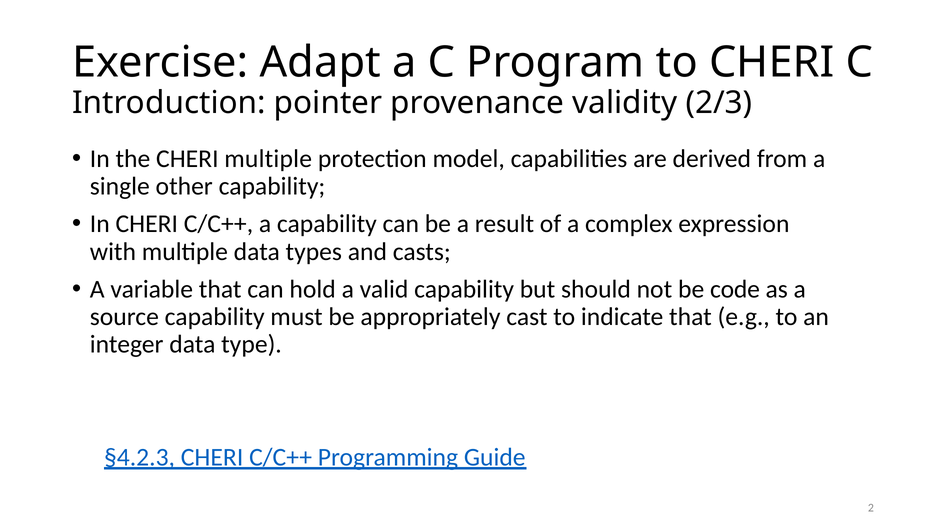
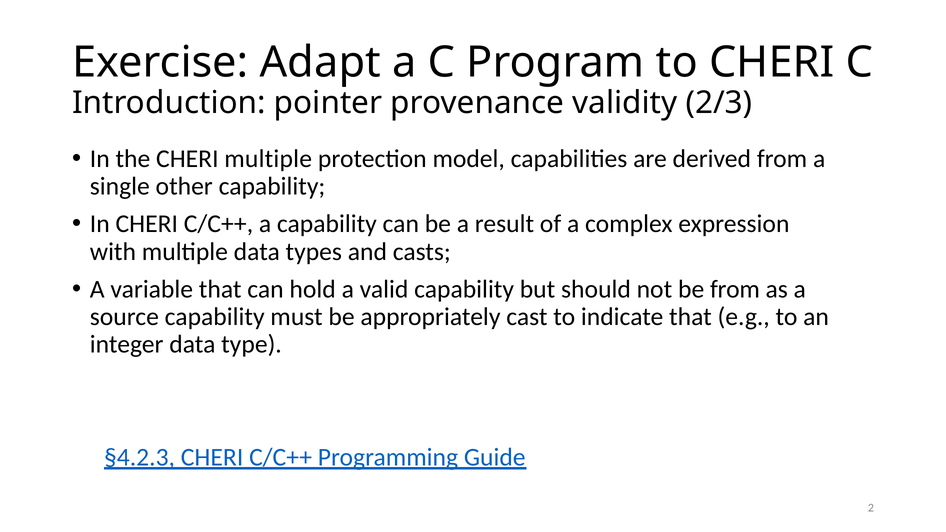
be code: code -> from
